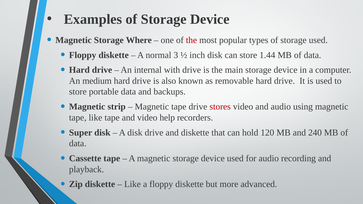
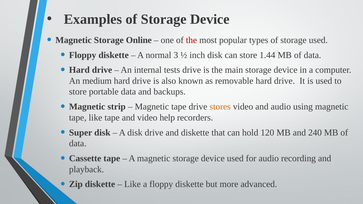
Where: Where -> Online
with: with -> tests
stores colour: red -> orange
